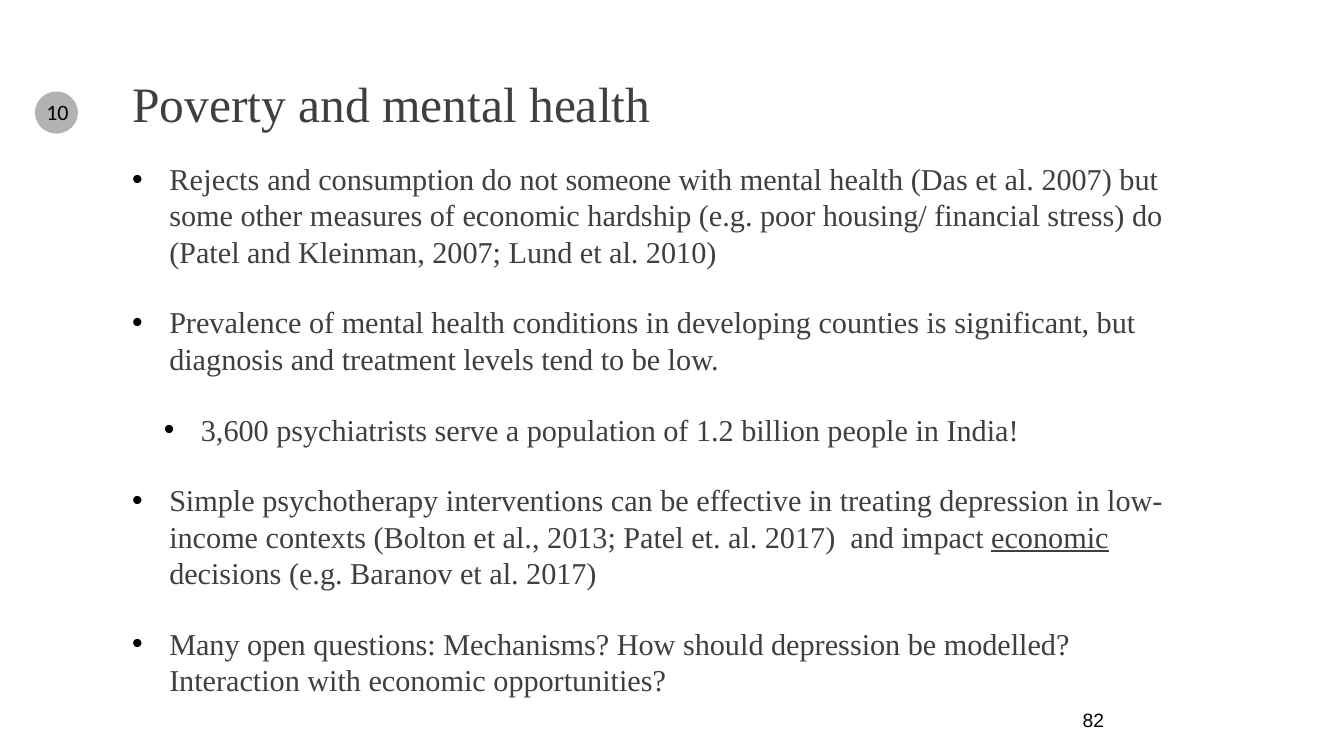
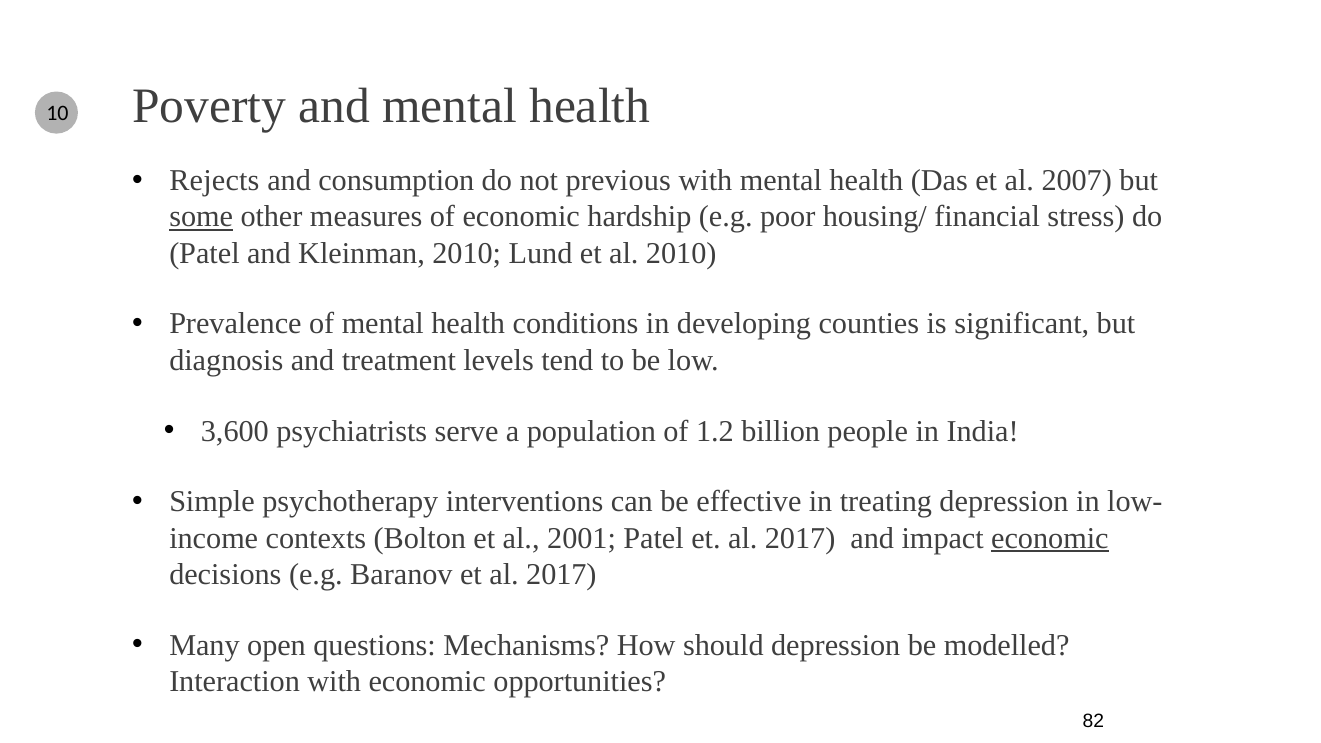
someone: someone -> previous
some underline: none -> present
Kleinman 2007: 2007 -> 2010
2013: 2013 -> 2001
